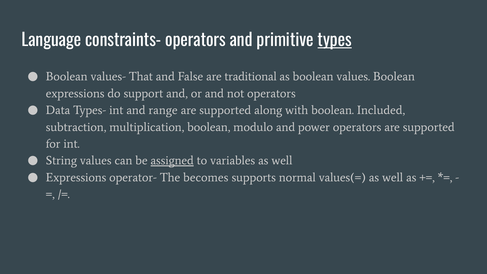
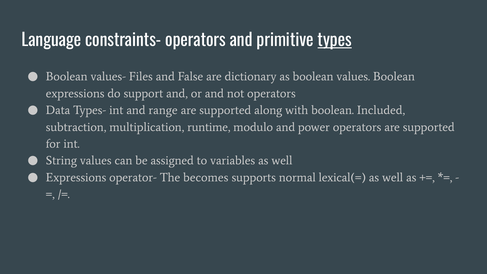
That: That -> Files
traditional: traditional -> dictionary
multiplication boolean: boolean -> runtime
assigned underline: present -> none
values(=: values(= -> lexical(=
